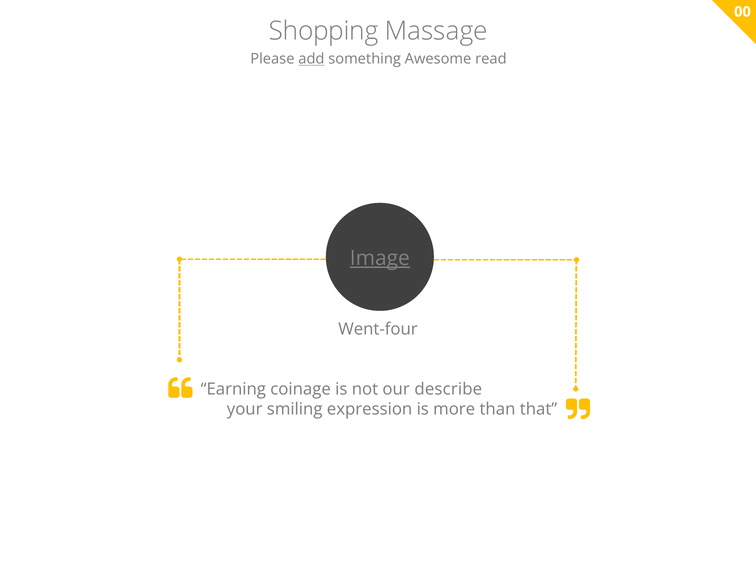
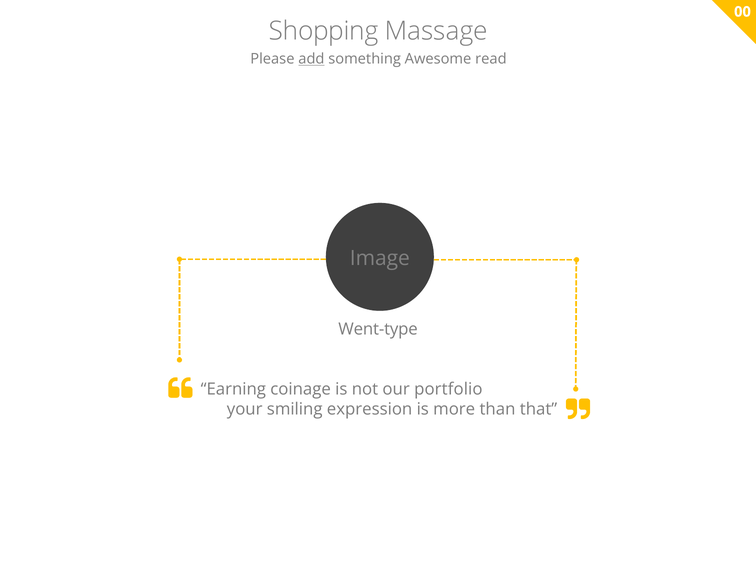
Image underline: present -> none
Went-four: Went-four -> Went-type
describe: describe -> portfolio
